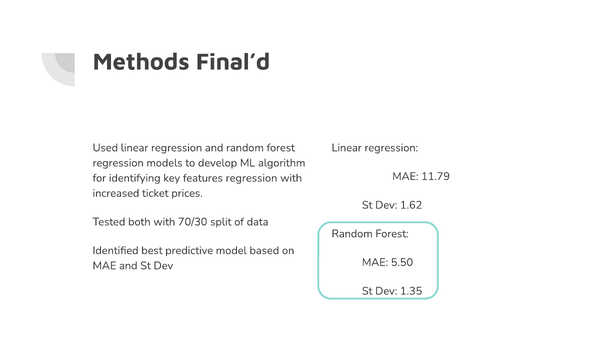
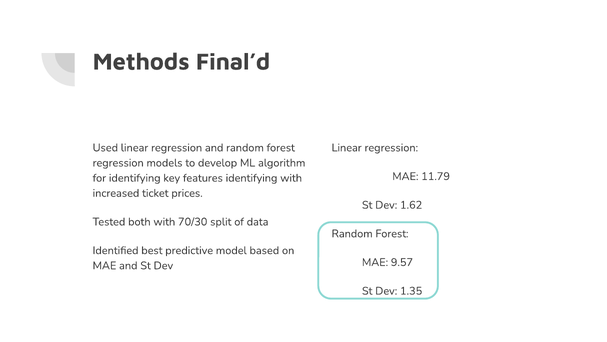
features regression: regression -> identifying
5.50: 5.50 -> 9.57
